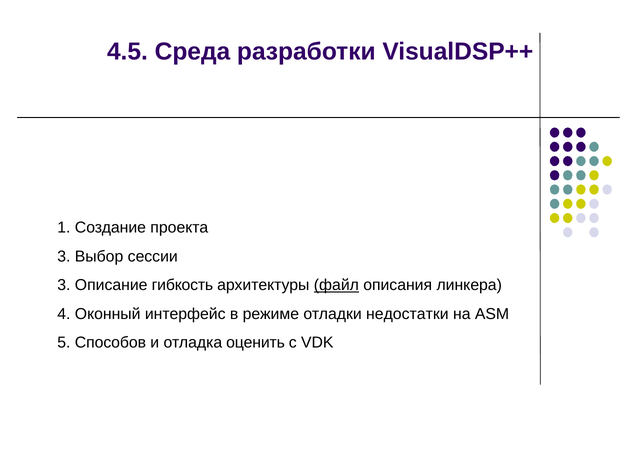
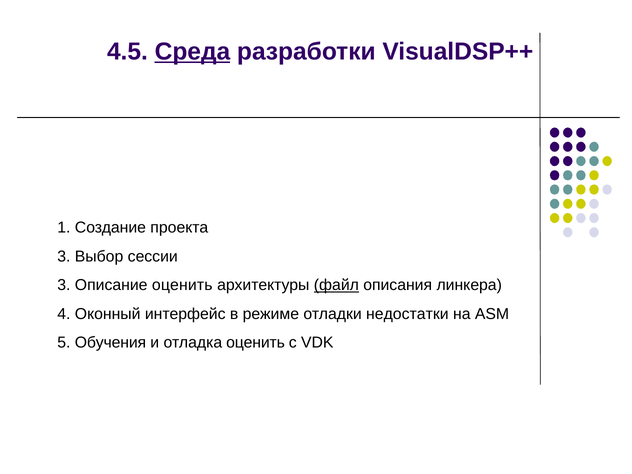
Среда underline: none -> present
Описание гибкость: гибкость -> оценить
Способов: Способов -> Обучения
